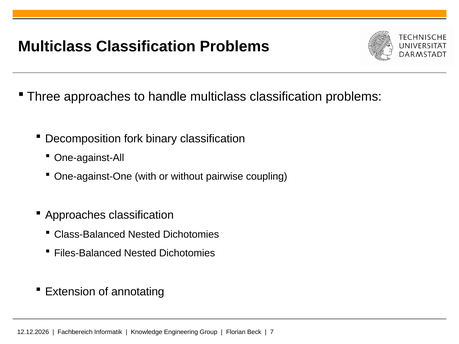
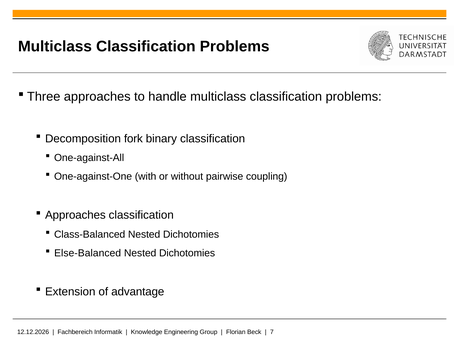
Files-Balanced: Files-Balanced -> Else-Balanced
annotating: annotating -> advantage
